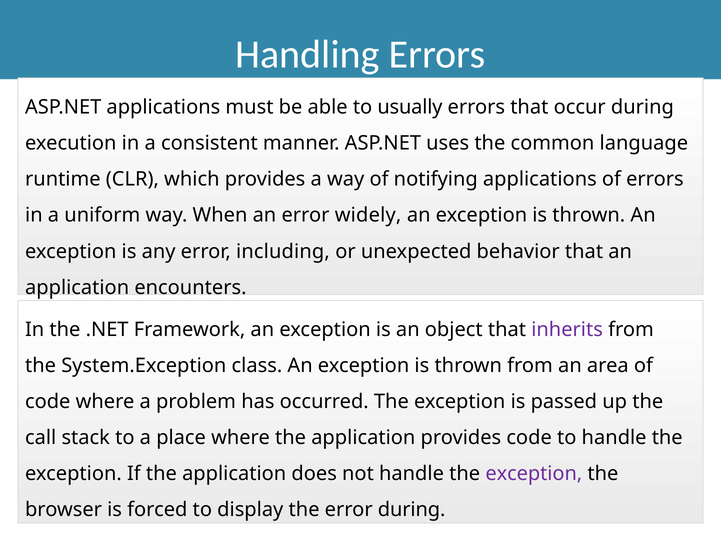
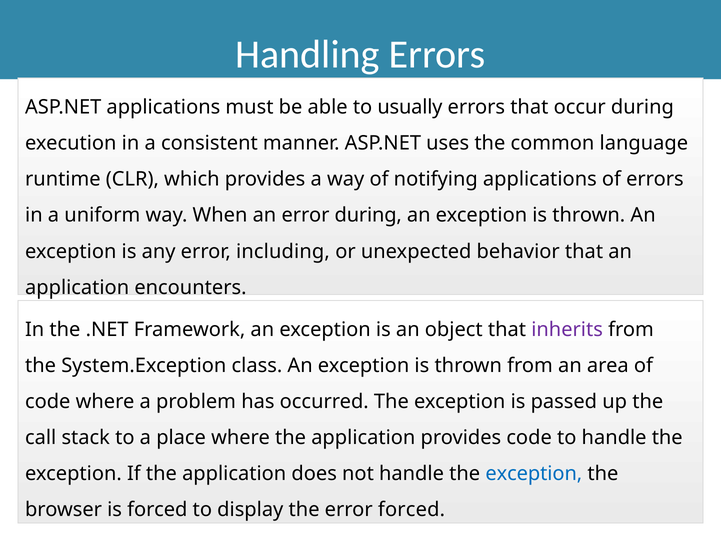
error widely: widely -> during
exception at (534, 474) colour: purple -> blue
error during: during -> forced
